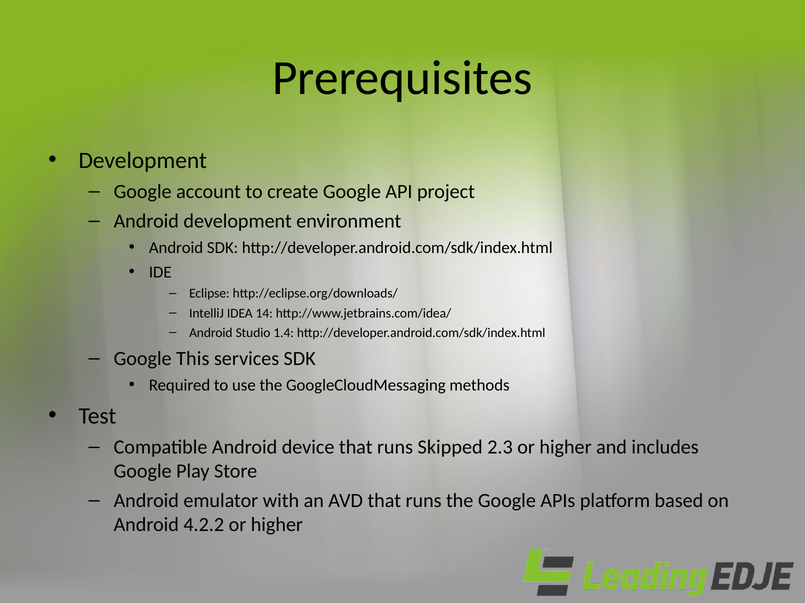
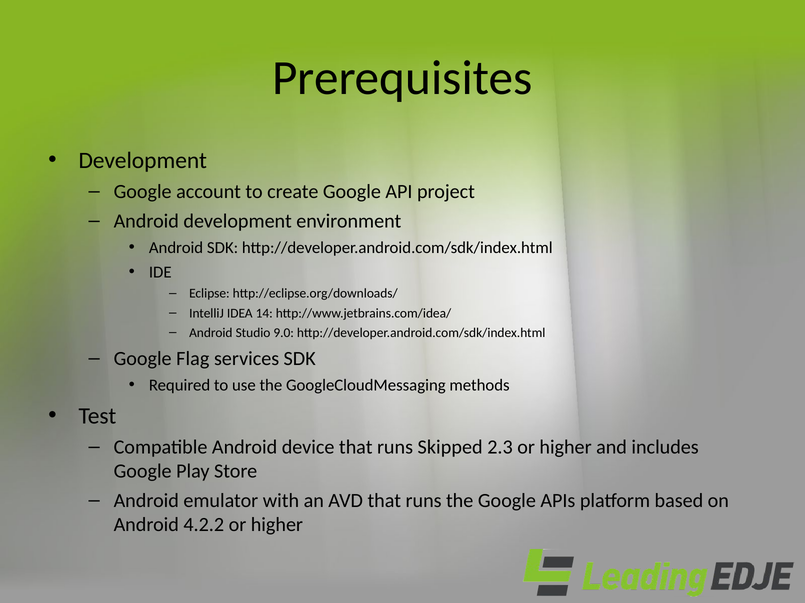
1.4: 1.4 -> 9.0
This: This -> Flag
